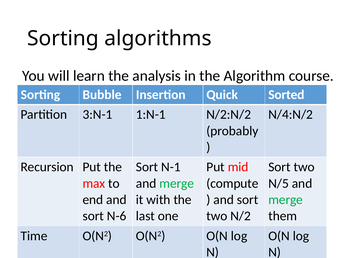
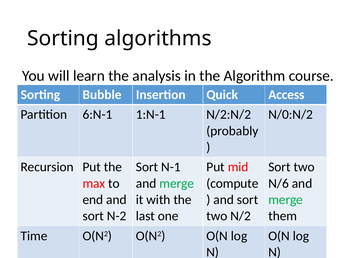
Sorted: Sorted -> Access
3:N-1: 3:N-1 -> 6:N-1
N/4:N/2: N/4:N/2 -> N/0:N/2
N/5: N/5 -> N/6
N-6: N-6 -> N-2
